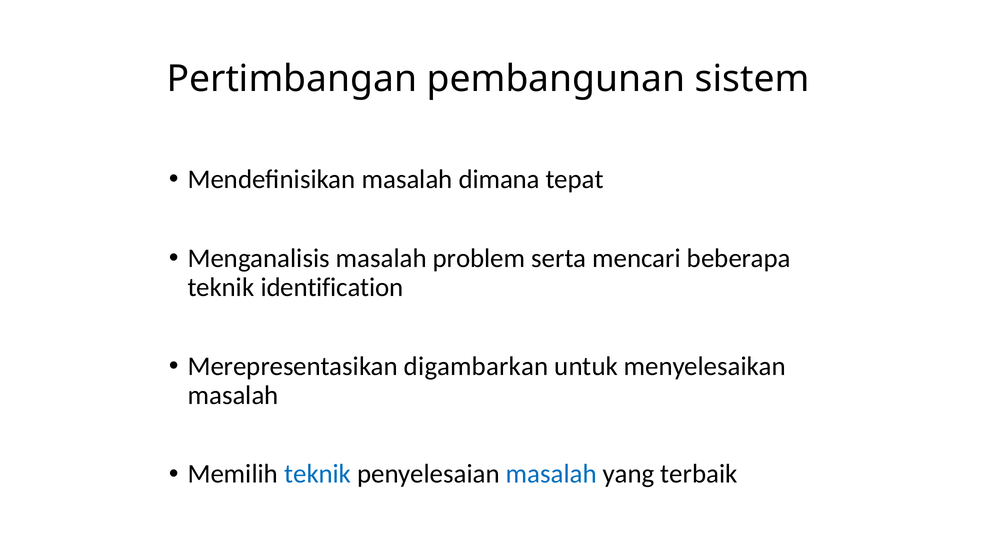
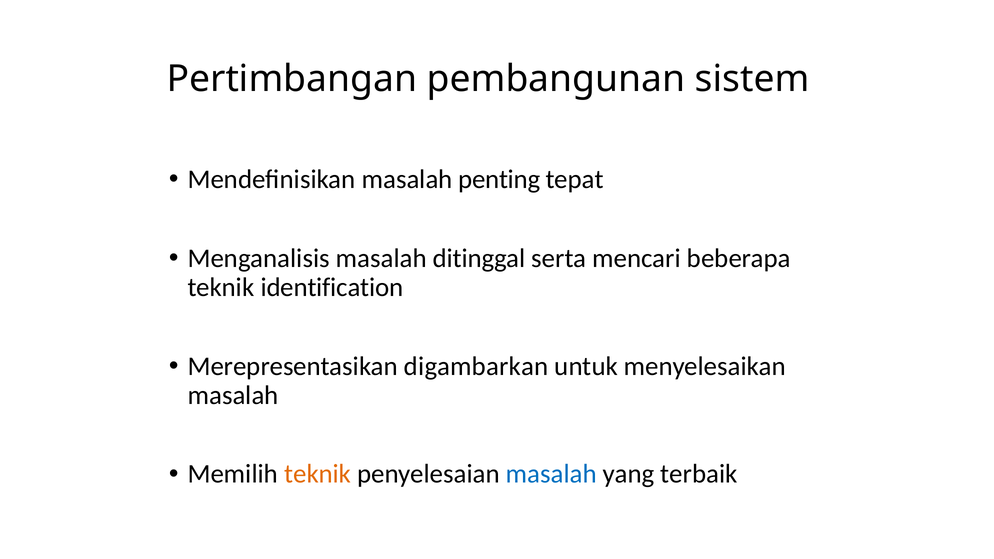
dimana: dimana -> penting
problem: problem -> ditinggal
teknik at (318, 474) colour: blue -> orange
